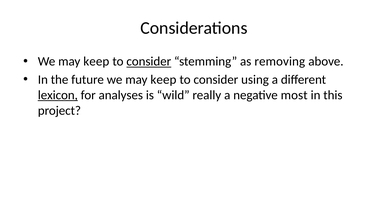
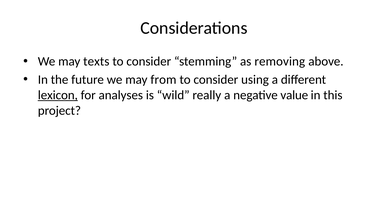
keep at (96, 62): keep -> texts
consider at (149, 62) underline: present -> none
future we may keep: keep -> from
most: most -> value
